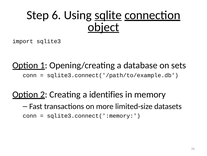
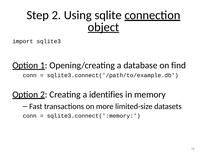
Step 6: 6 -> 2
sqlite underline: present -> none
sets: sets -> find
